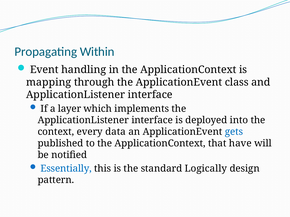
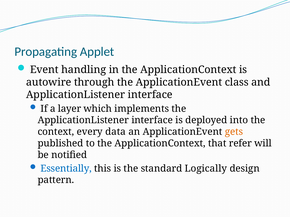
Within: Within -> Applet
mapping: mapping -> autowire
gets colour: blue -> orange
have: have -> refer
